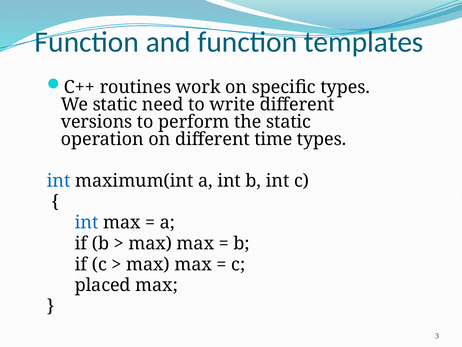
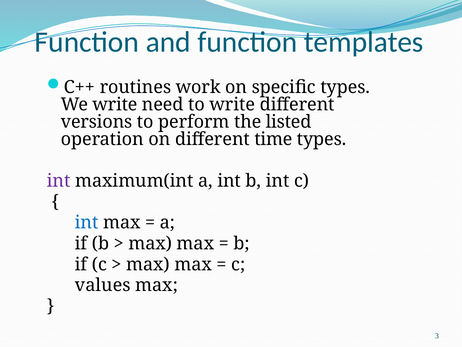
We static: static -> write
the static: static -> listed
int at (59, 181) colour: blue -> purple
placed: placed -> values
